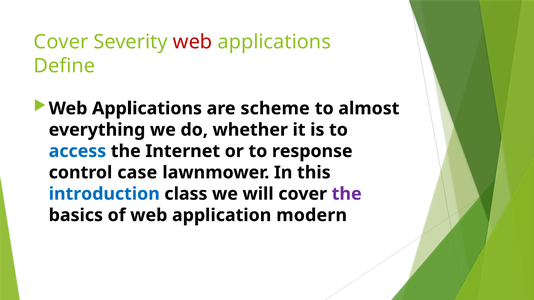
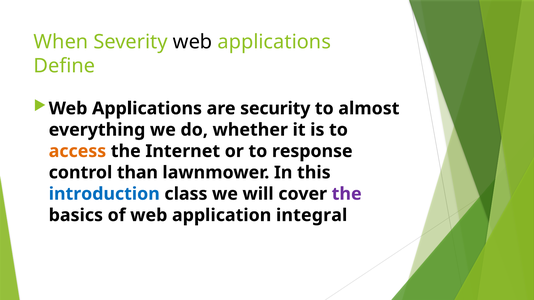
Cover at (61, 42): Cover -> When
web at (193, 42) colour: red -> black
scheme: scheme -> security
access colour: blue -> orange
case: case -> than
modern: modern -> integral
